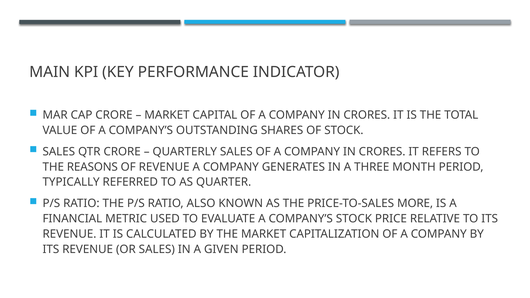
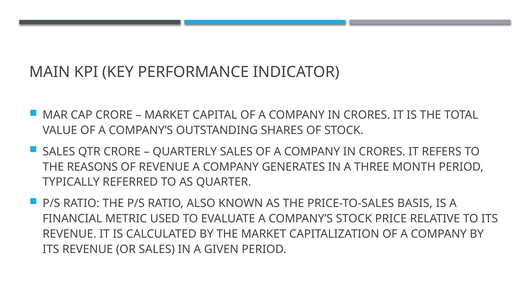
MORE: MORE -> BASIS
